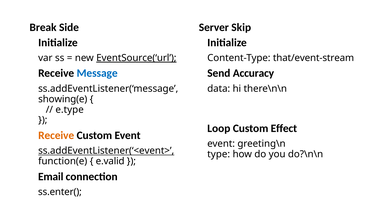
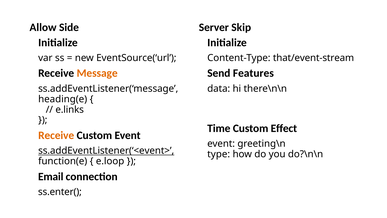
Break: Break -> Allow
EventSource(‘url underline: present -> none
Message colour: blue -> orange
Accuracy: Accuracy -> Features
showing(e: showing(e -> heading(e
e.type: e.type -> e.links
Loop: Loop -> Time
e.valid: e.valid -> e.loop
